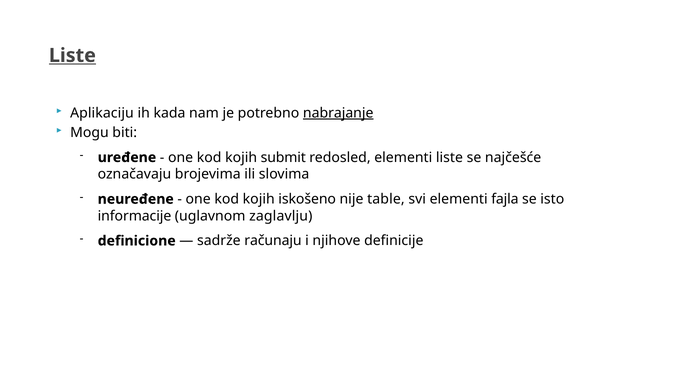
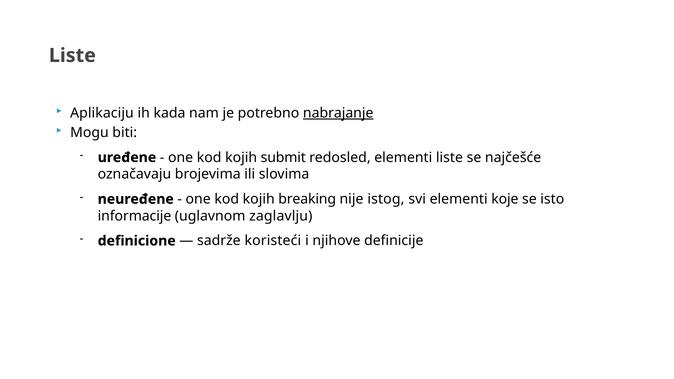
Liste at (72, 56) underline: present -> none
iskošeno: iskošeno -> breaking
table: table -> istog
fajla: fajla -> koje
računaju: računaju -> koristeći
